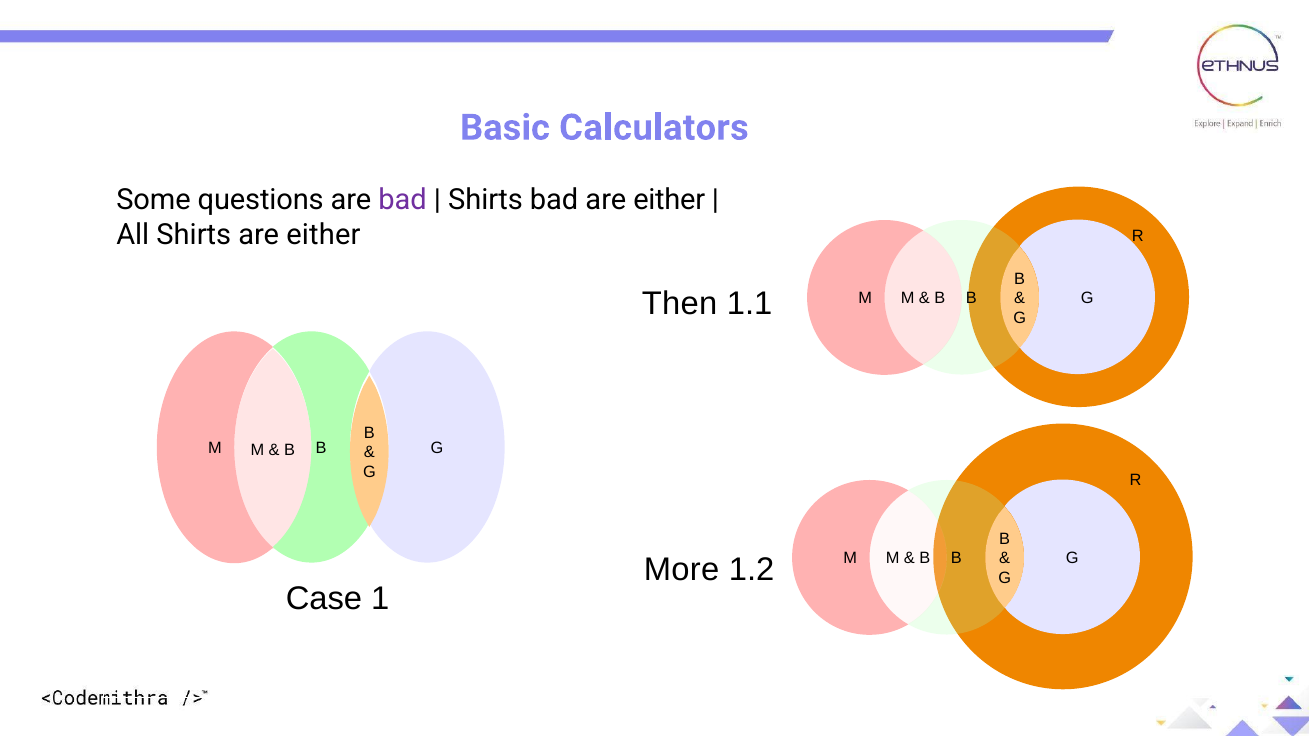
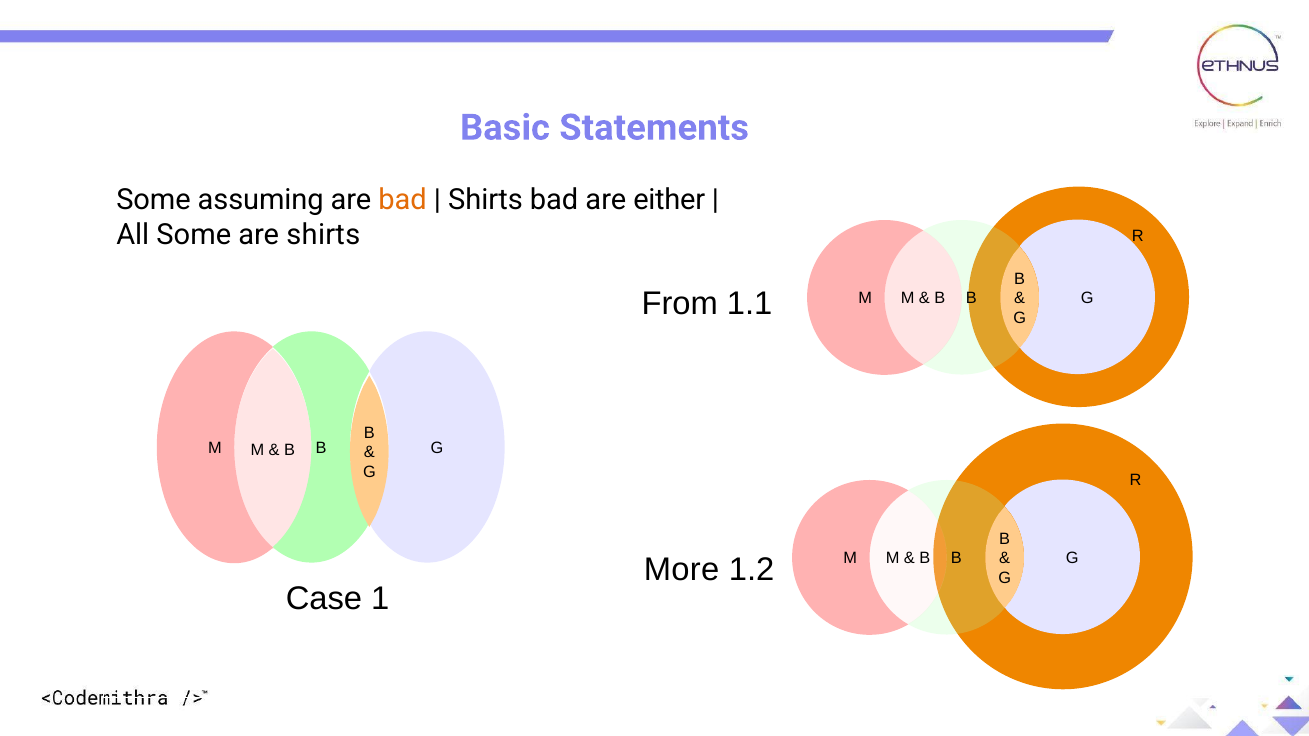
Calculators: Calculators -> Statements
questions: questions -> assuming
bad at (403, 200) colour: purple -> orange
All Shirts: Shirts -> Some
either at (323, 235): either -> shirts
Then: Then -> From
